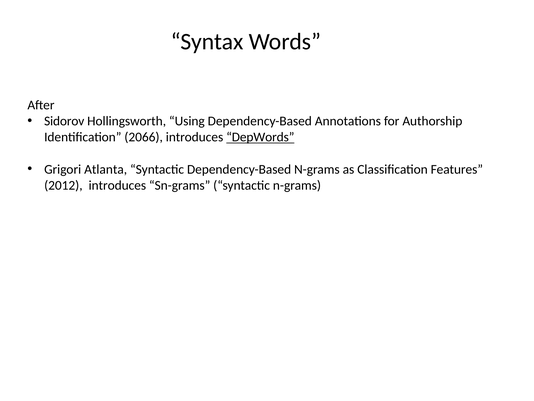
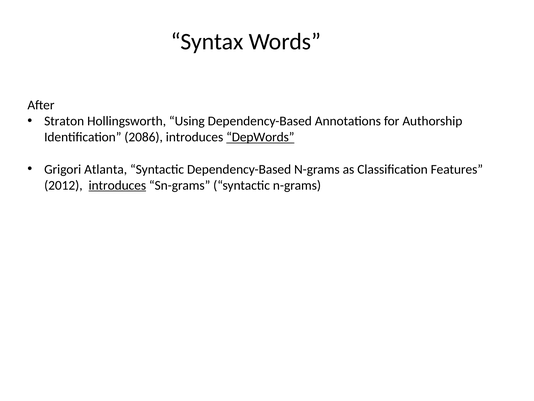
Sidorov: Sidorov -> Straton
2066: 2066 -> 2086
introduces at (117, 185) underline: none -> present
